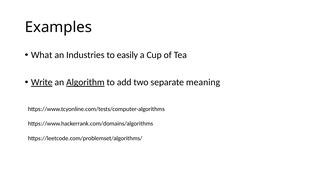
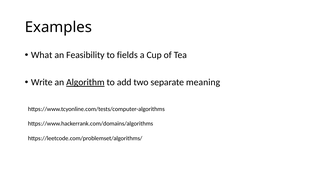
Industries: Industries -> Feasibility
easily: easily -> fields
Write underline: present -> none
